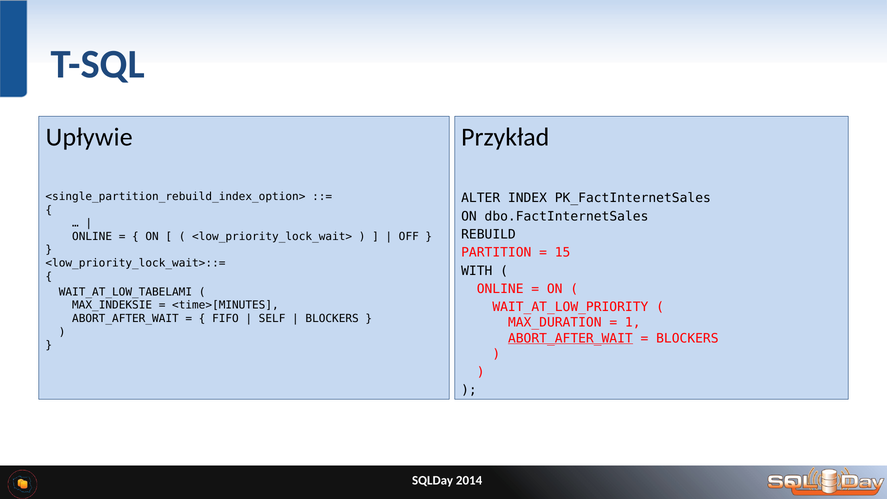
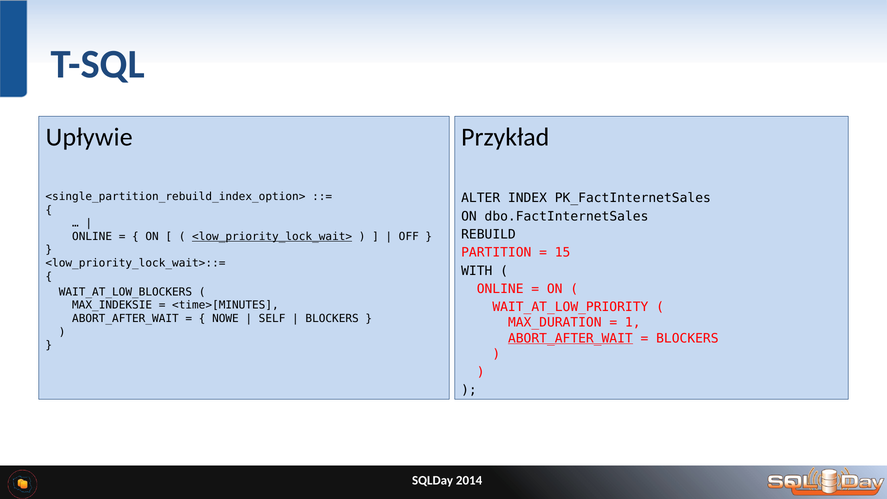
<low_priority_lock_wait> underline: none -> present
WAIT_AT_LOW_TABELAMI: WAIT_AT_LOW_TABELAMI -> WAIT_AT_LOW_BLOCKERS
FIFO: FIFO -> NOWE
